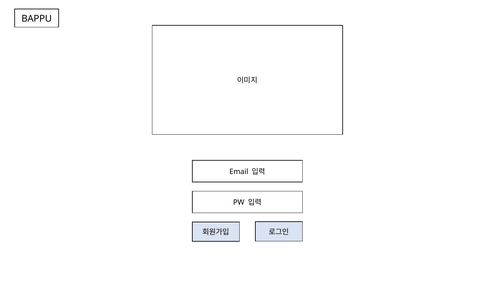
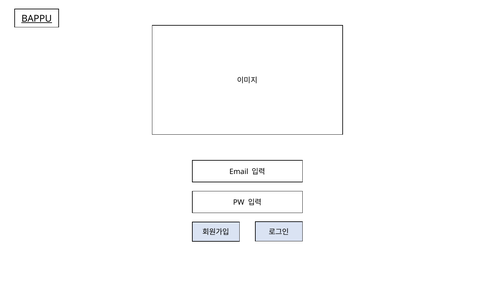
BAPPU underline: none -> present
